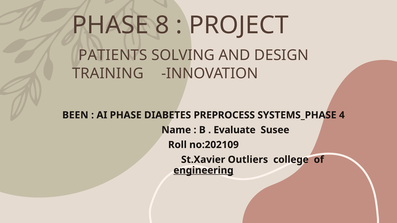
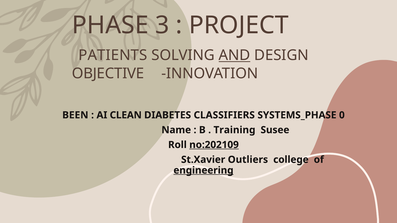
8: 8 -> 3
AND underline: none -> present
TRAINING: TRAINING -> OBJECTIVE
AI PHASE: PHASE -> CLEAN
PREPROCESS: PREPROCESS -> CLASSIFIERS
4: 4 -> 0
Evaluate: Evaluate -> Training
no:202109 underline: none -> present
